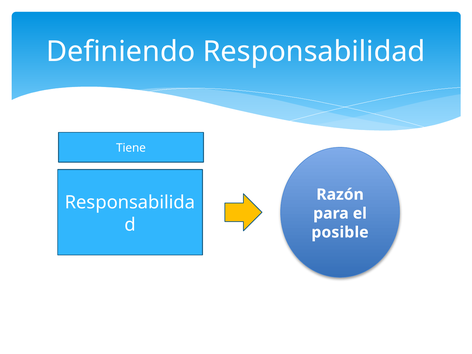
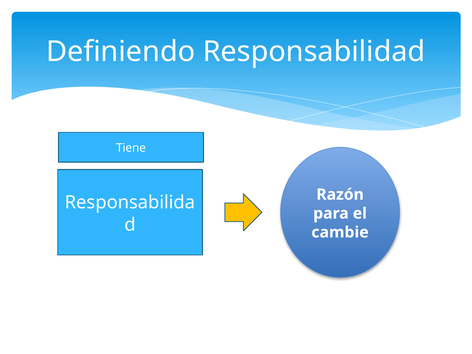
posible: posible -> cambie
